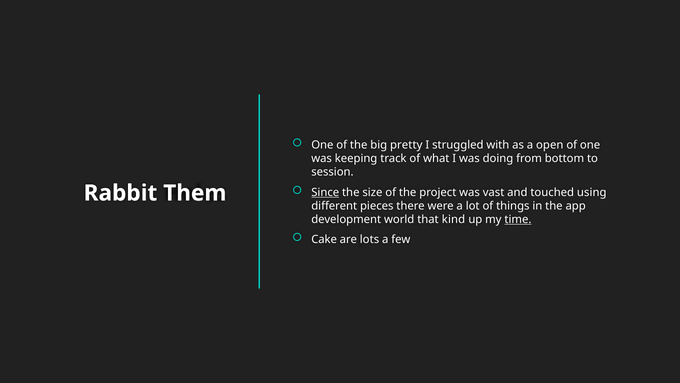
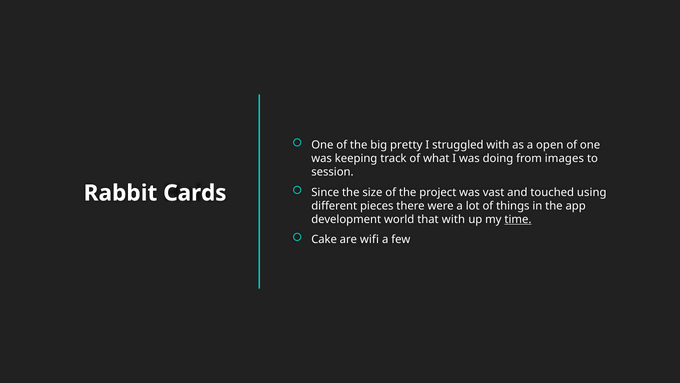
bottom: bottom -> images
Since underline: present -> none
Them: Them -> Cards
that kind: kind -> with
lots: lots -> wifi
